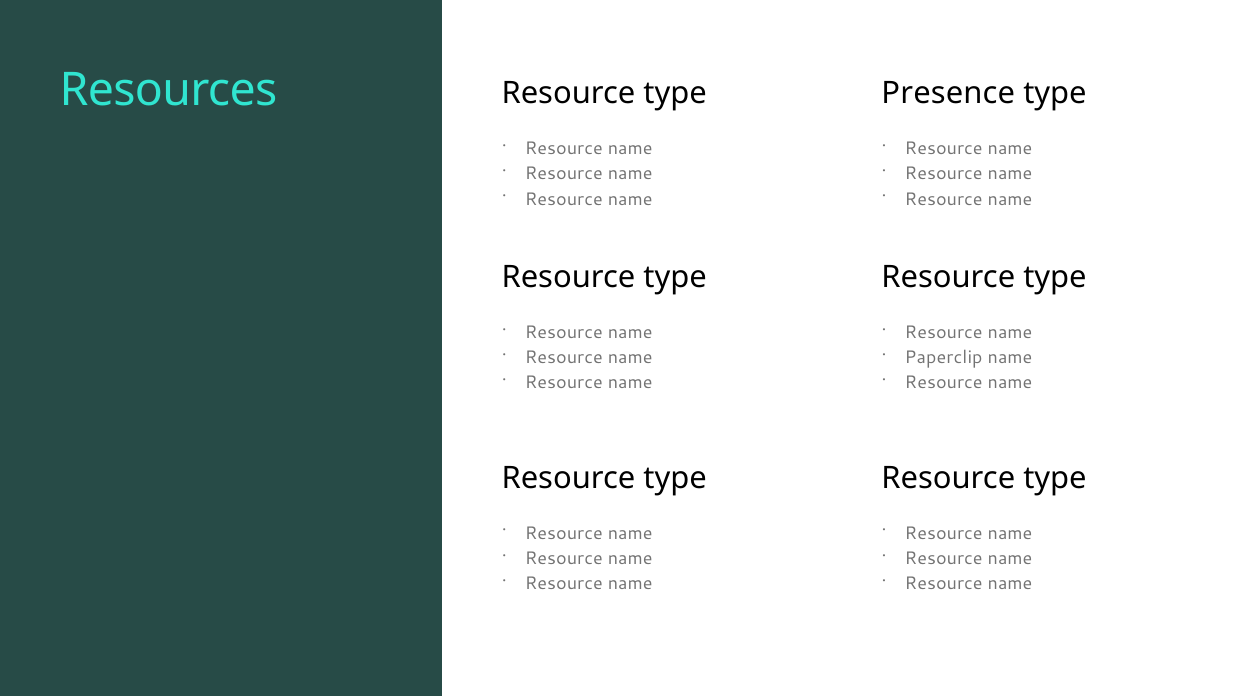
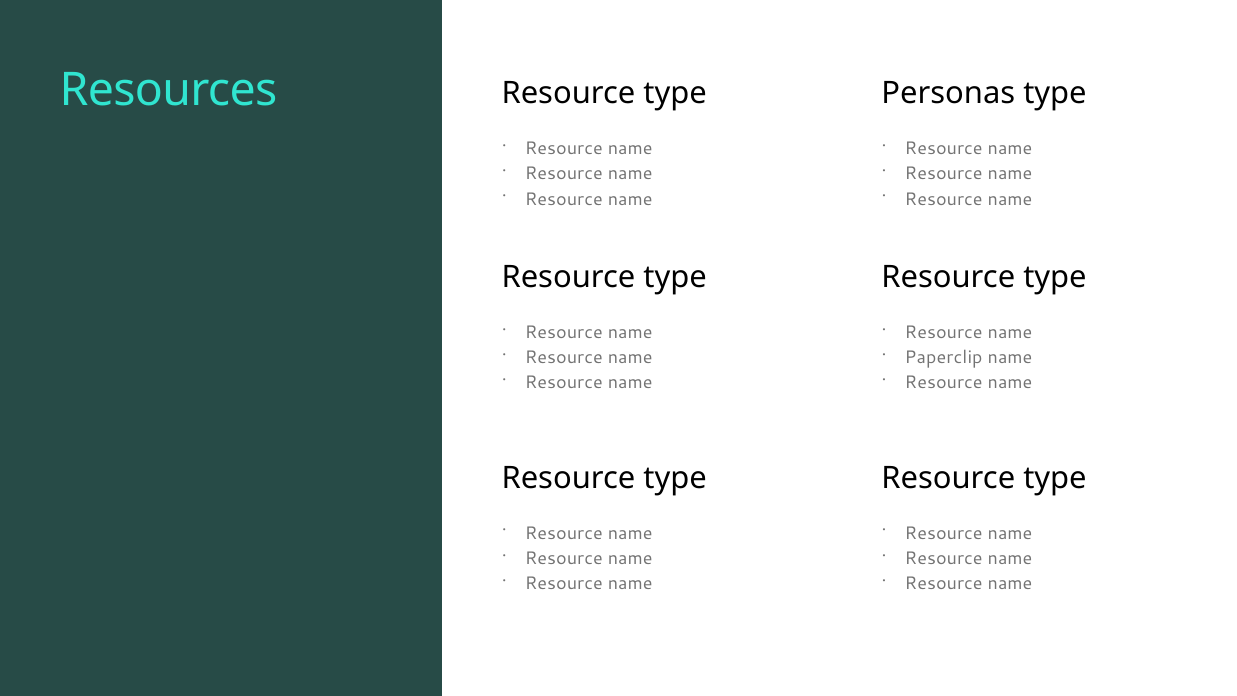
Presence: Presence -> Personas
